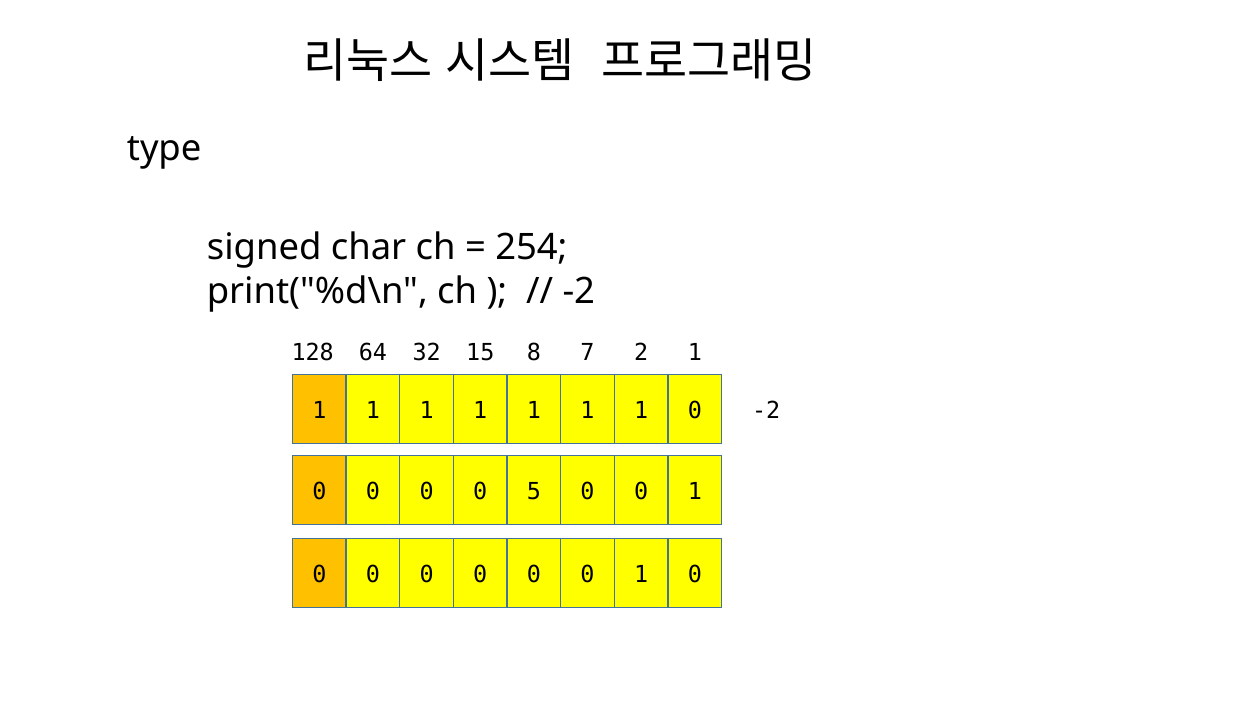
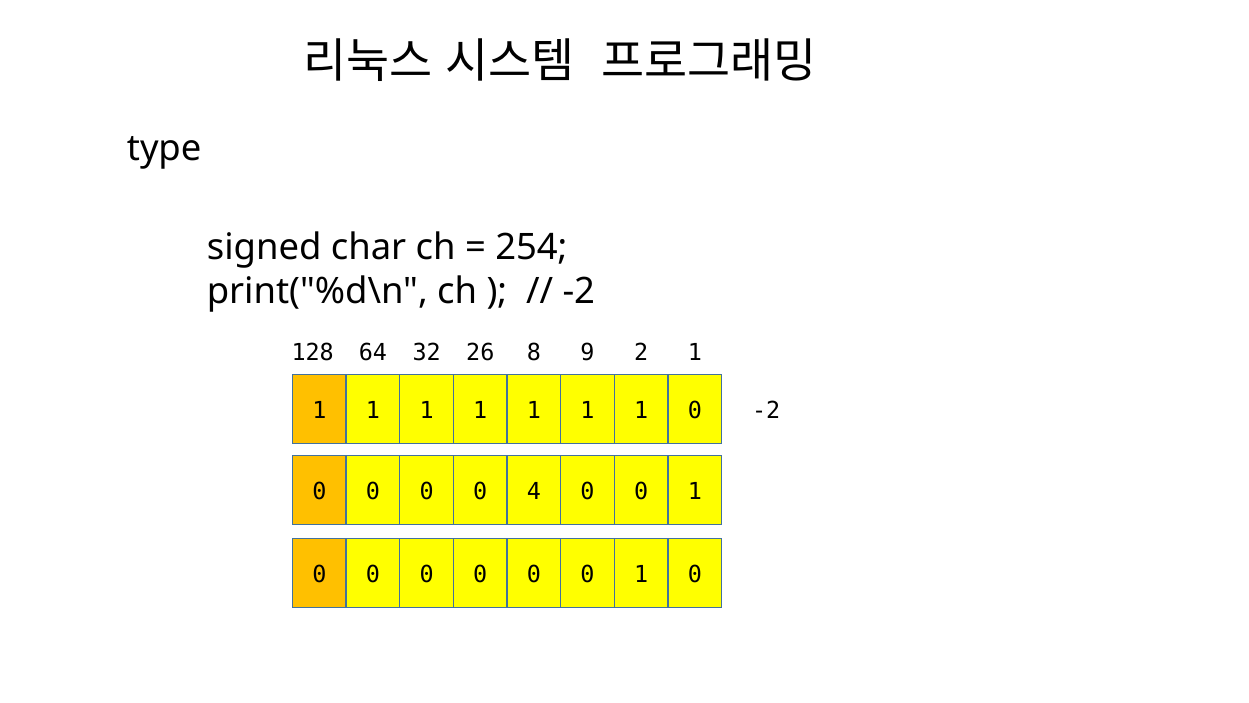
15: 15 -> 26
7: 7 -> 9
5: 5 -> 4
